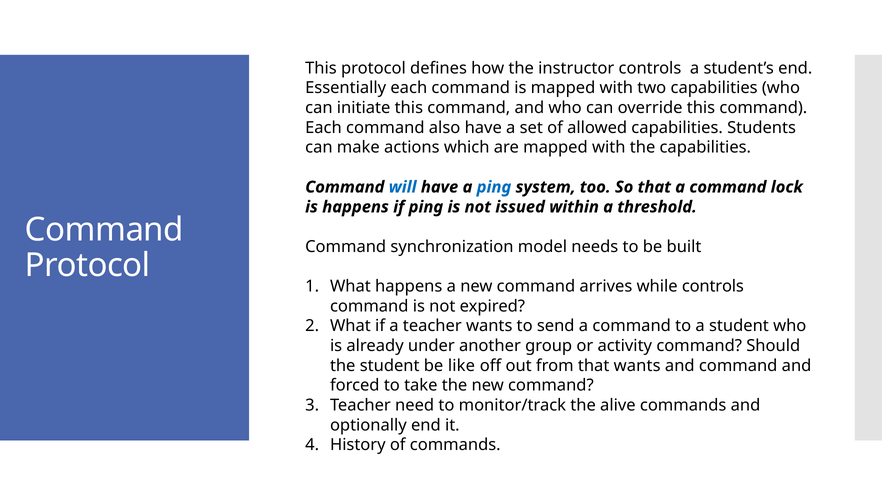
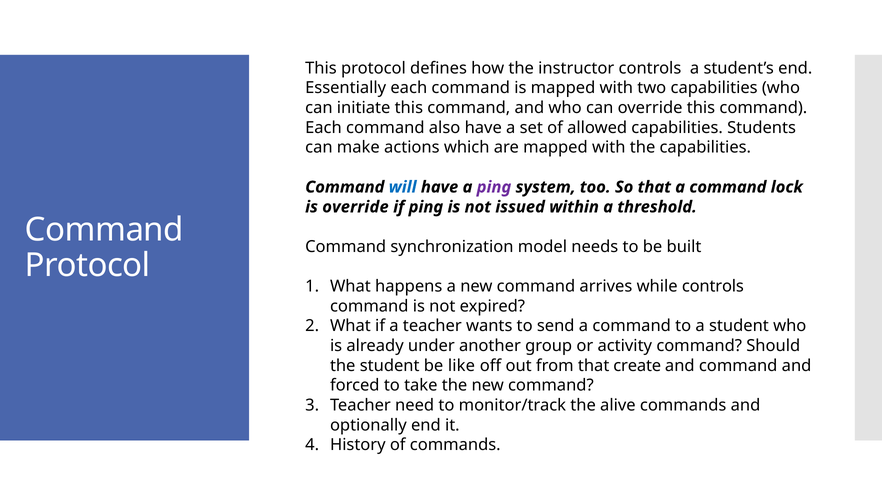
ping at (494, 187) colour: blue -> purple
is happens: happens -> override
that wants: wants -> create
